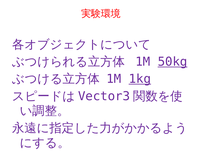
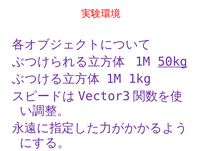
1kg underline: present -> none
